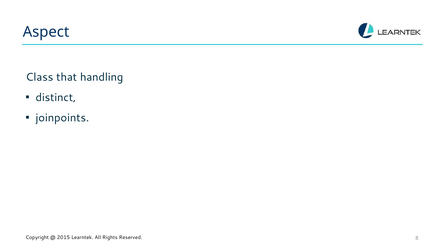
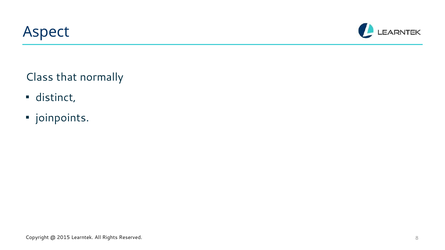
handling: handling -> normally
